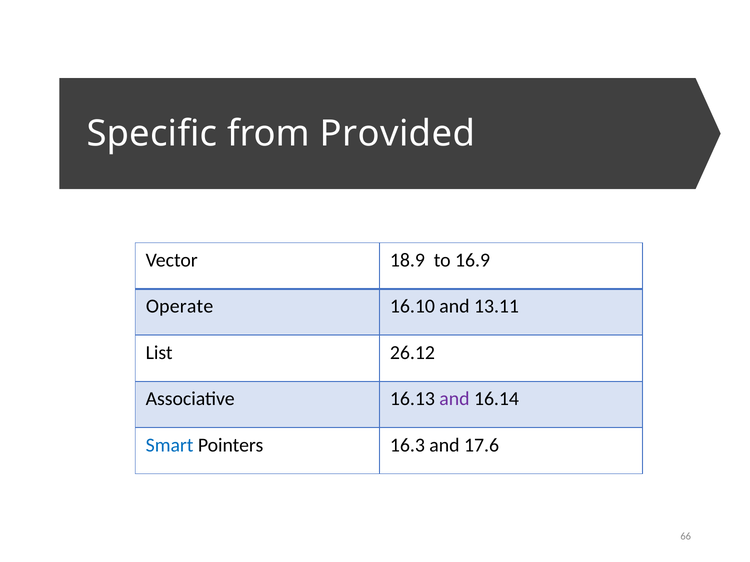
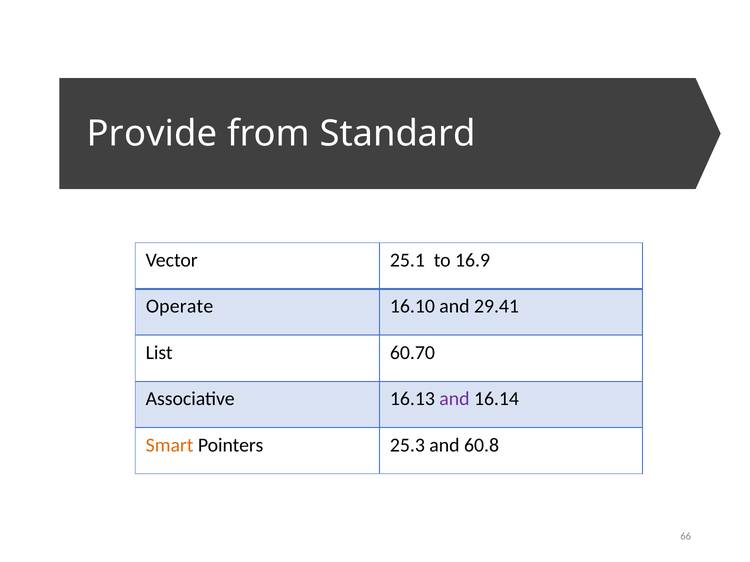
Specific: Specific -> Provide
Provided: Provided -> Standard
18.9: 18.9 -> 25.1
13.11: 13.11 -> 29.41
26.12: 26.12 -> 60.70
Smart colour: blue -> orange
16.3: 16.3 -> 25.3
17.6: 17.6 -> 60.8
